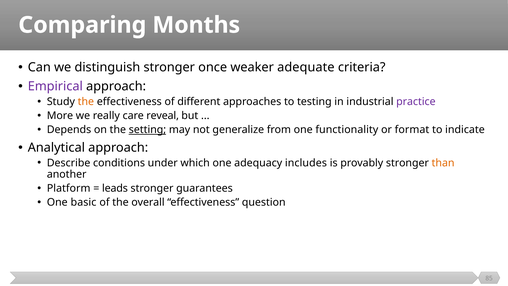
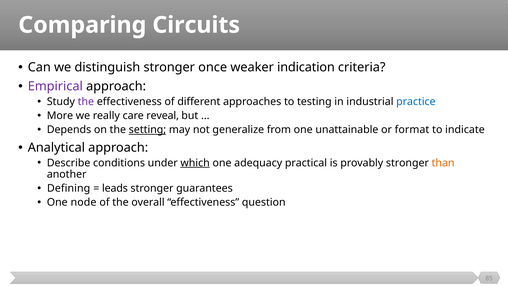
Months: Months -> Circuits
adequate: adequate -> indication
the at (86, 102) colour: orange -> purple
practice colour: purple -> blue
functionality: functionality -> unattainable
which underline: none -> present
includes: includes -> practical
Platform: Platform -> Defining
basic: basic -> node
